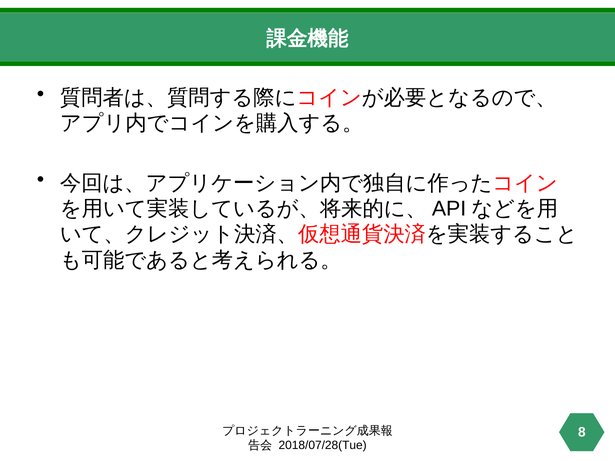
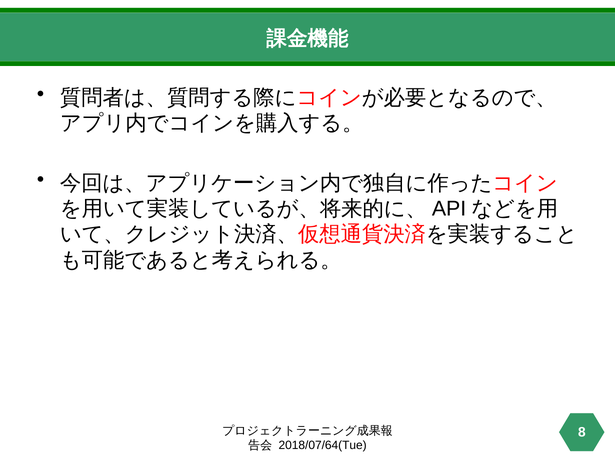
2018/07/28(Tue: 2018/07/28(Tue -> 2018/07/64(Tue
